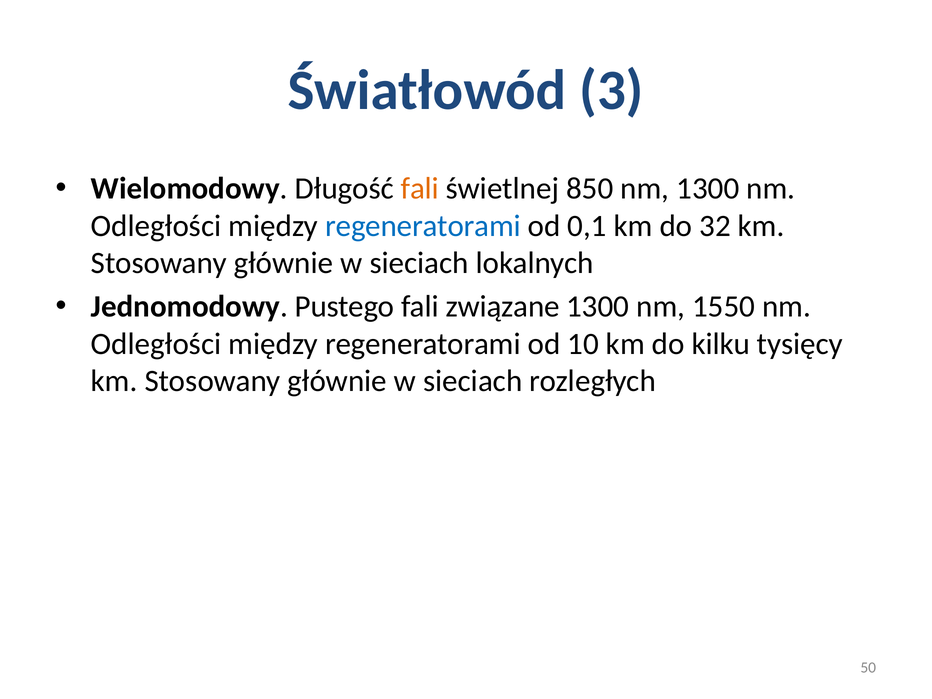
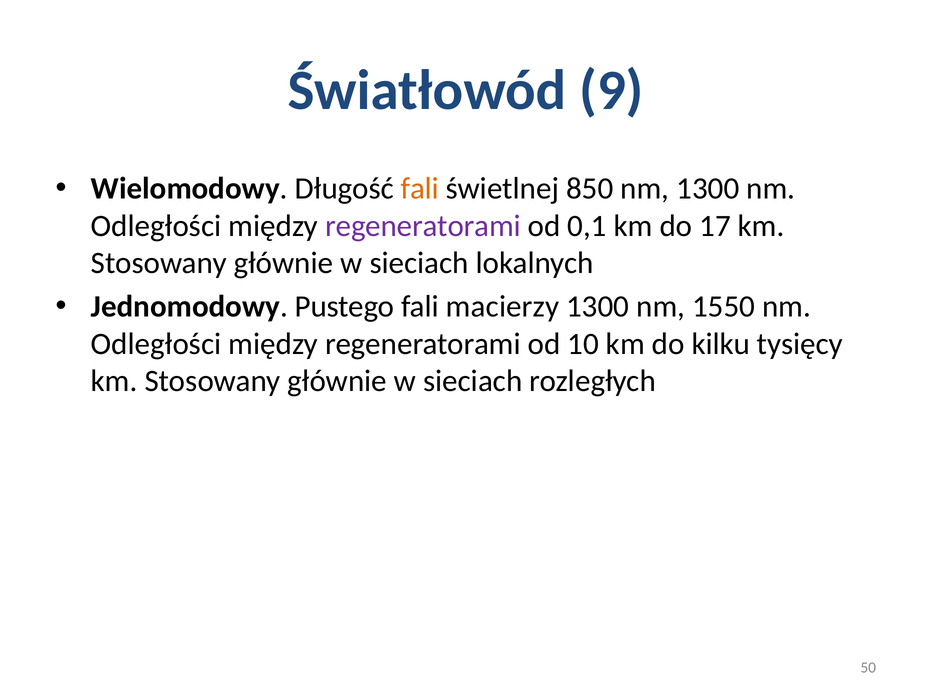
3: 3 -> 9
regeneratorami at (423, 226) colour: blue -> purple
32: 32 -> 17
związane: związane -> macierzy
